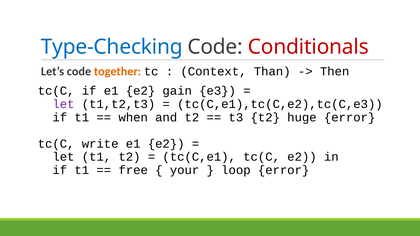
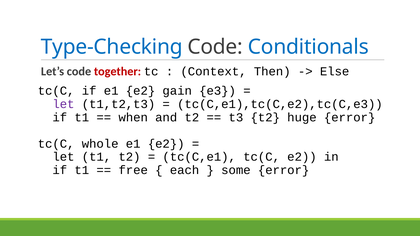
Conditionals colour: red -> blue
together colour: orange -> red
Than: Than -> Then
Then: Then -> Else
write: write -> whole
your: your -> each
loop: loop -> some
